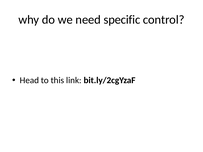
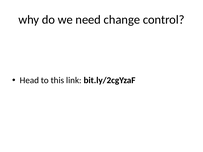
specific: specific -> change
